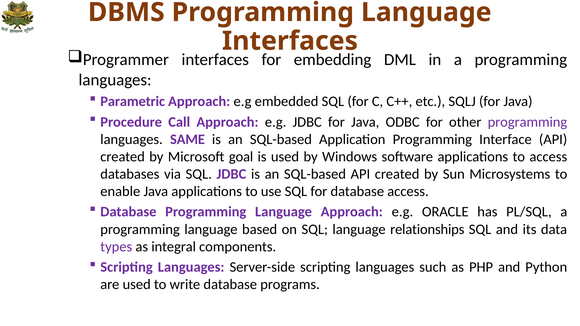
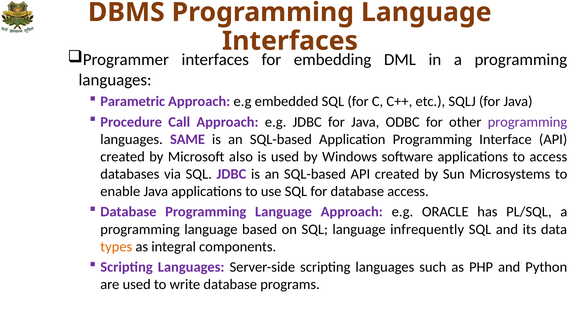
goal: goal -> also
relationships: relationships -> infrequently
types colour: purple -> orange
